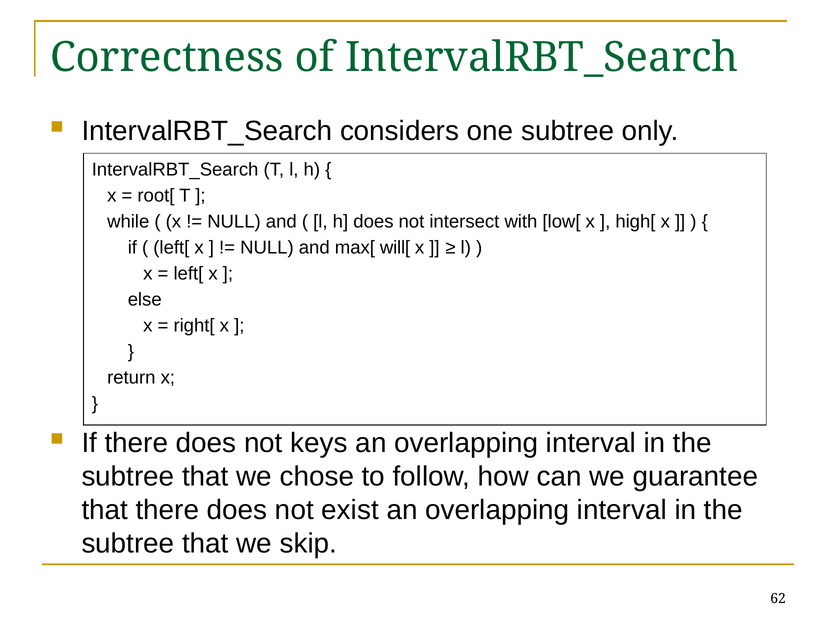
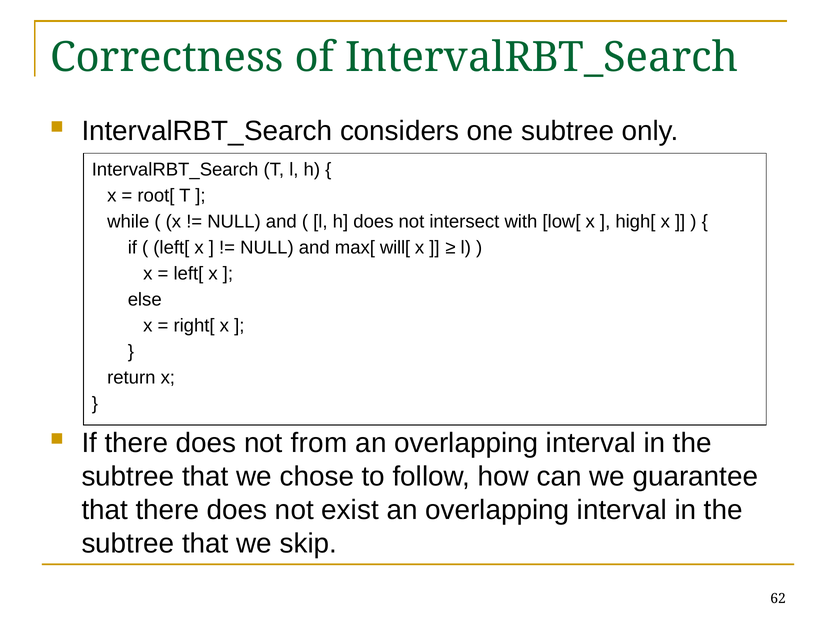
keys: keys -> from
